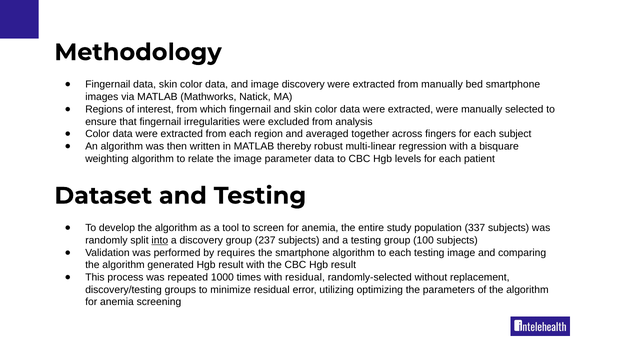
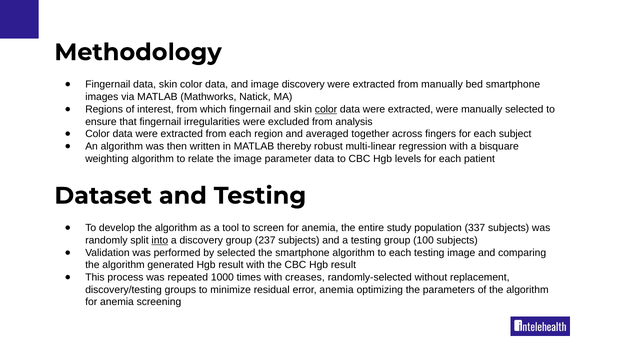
color at (326, 109) underline: none -> present
by requires: requires -> selected
with residual: residual -> creases
error utilizing: utilizing -> anemia
